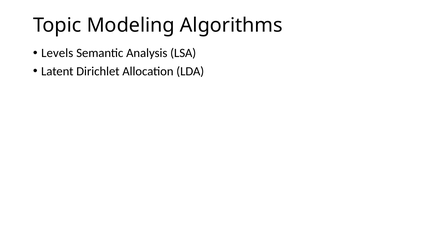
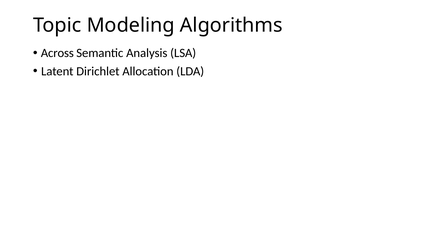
Levels: Levels -> Across
